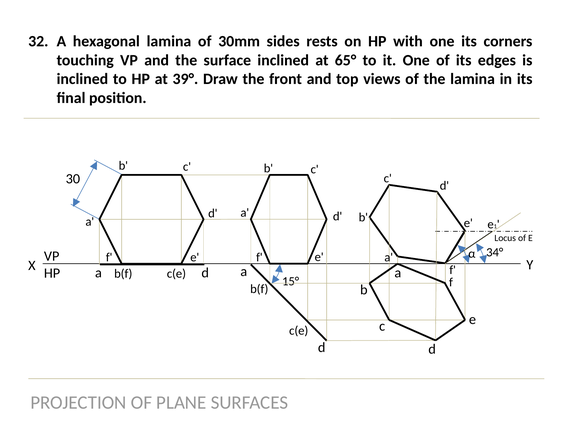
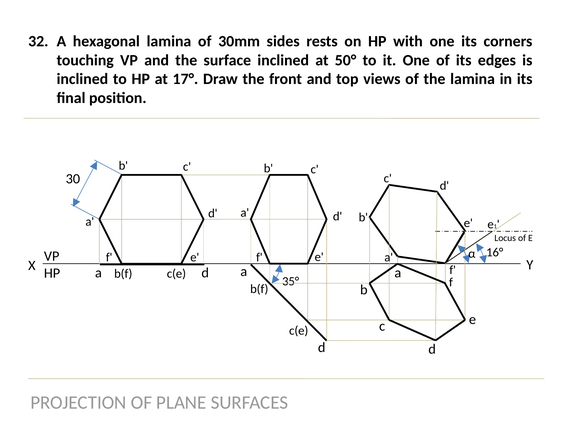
65°: 65° -> 50°
39°: 39° -> 17°
34°: 34° -> 16°
15°: 15° -> 35°
